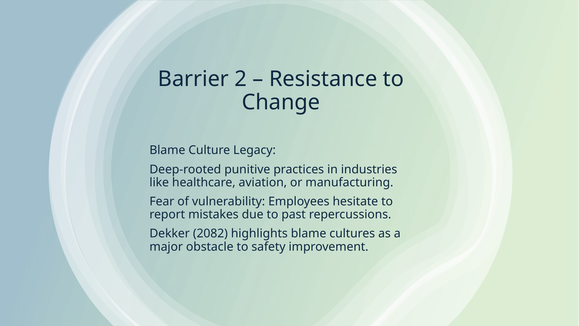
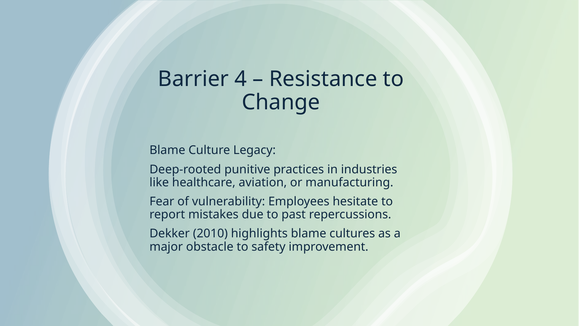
2: 2 -> 4
2082: 2082 -> 2010
